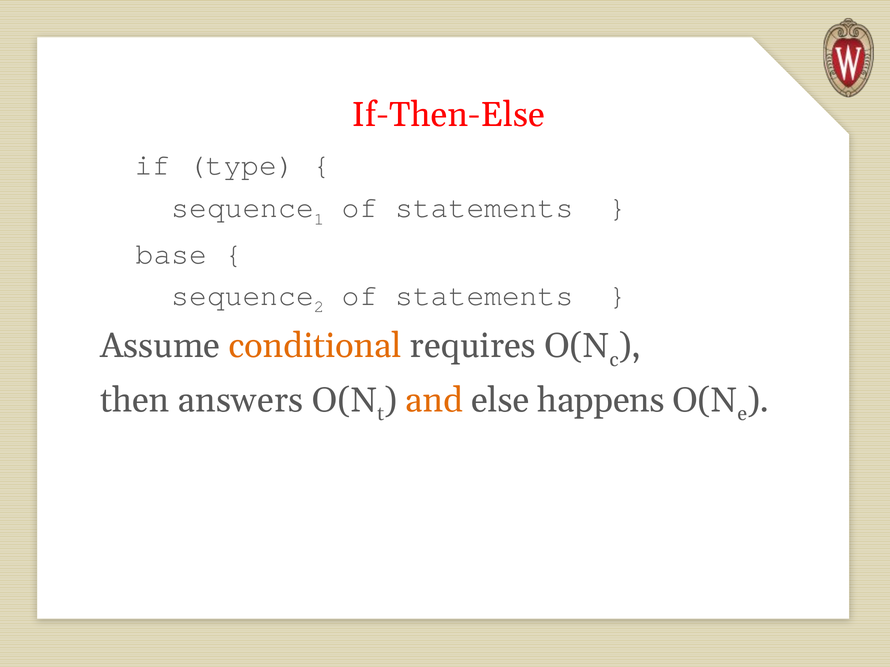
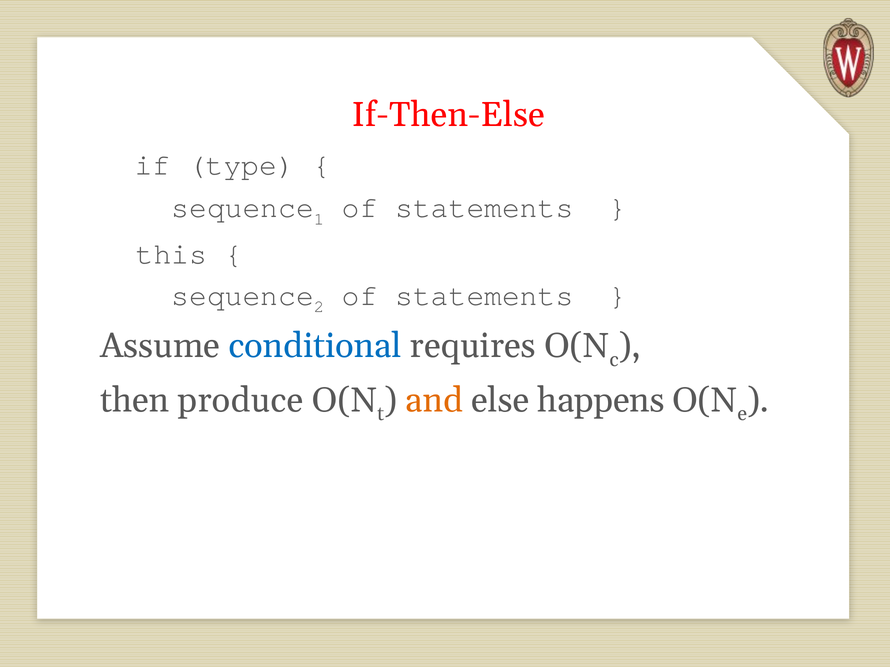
base: base -> this
conditional colour: orange -> blue
answers: answers -> produce
